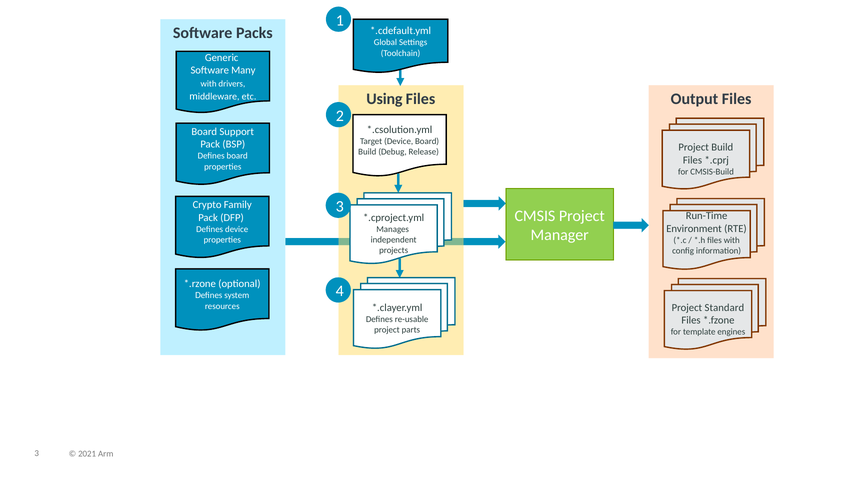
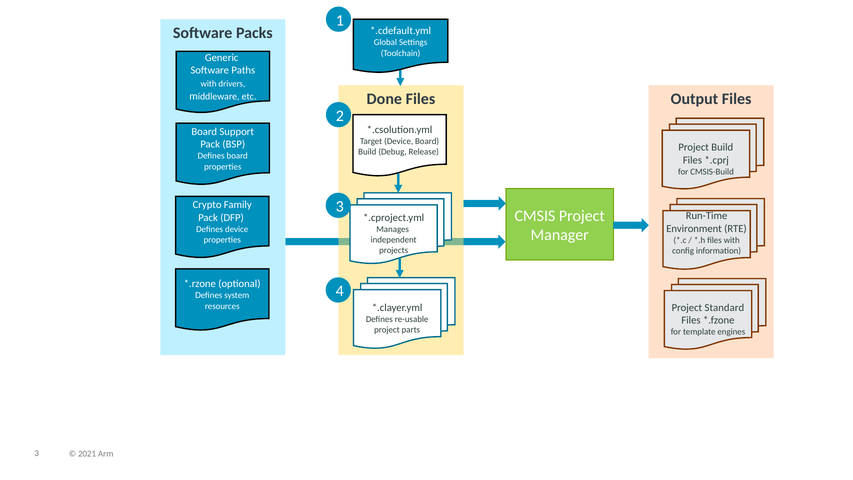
Many: Many -> Paths
Using: Using -> Done
